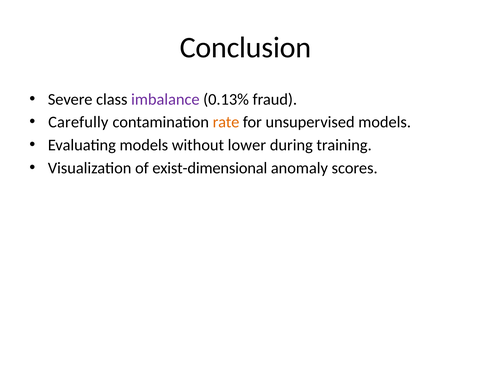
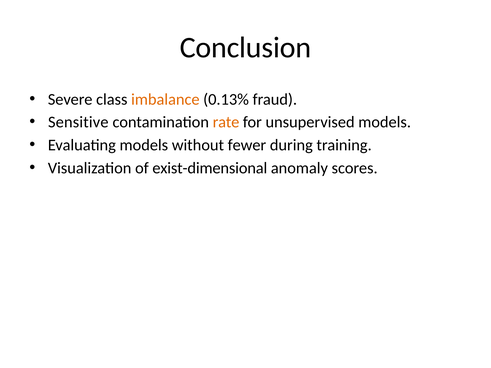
imbalance colour: purple -> orange
Carefully: Carefully -> Sensitive
lower: lower -> fewer
